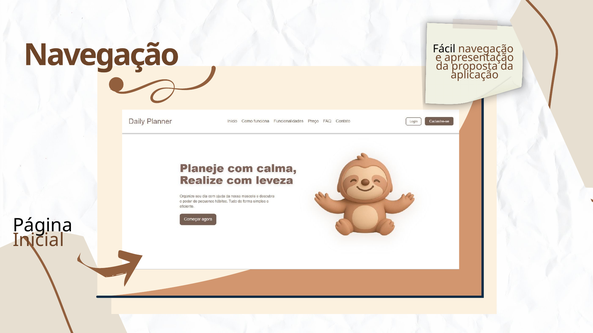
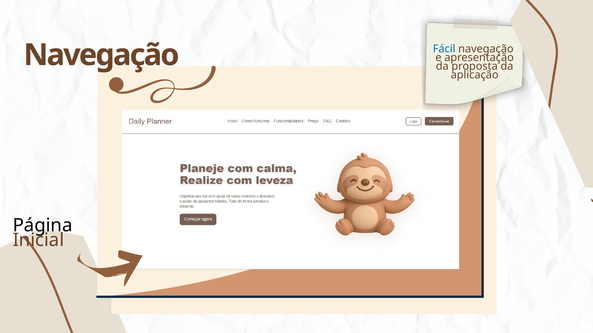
Fácil colour: black -> blue
